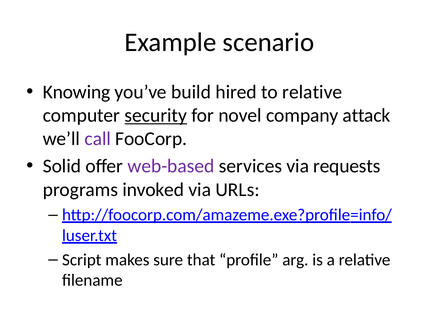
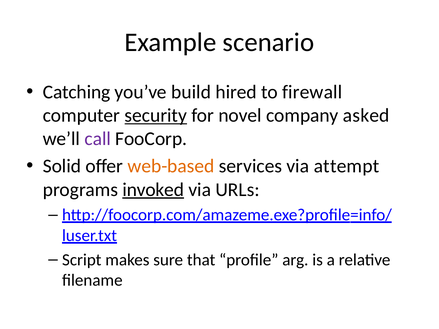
Knowing: Knowing -> Catching
to relative: relative -> firewall
attack: attack -> asked
web-based colour: purple -> orange
requests: requests -> attempt
invoked underline: none -> present
